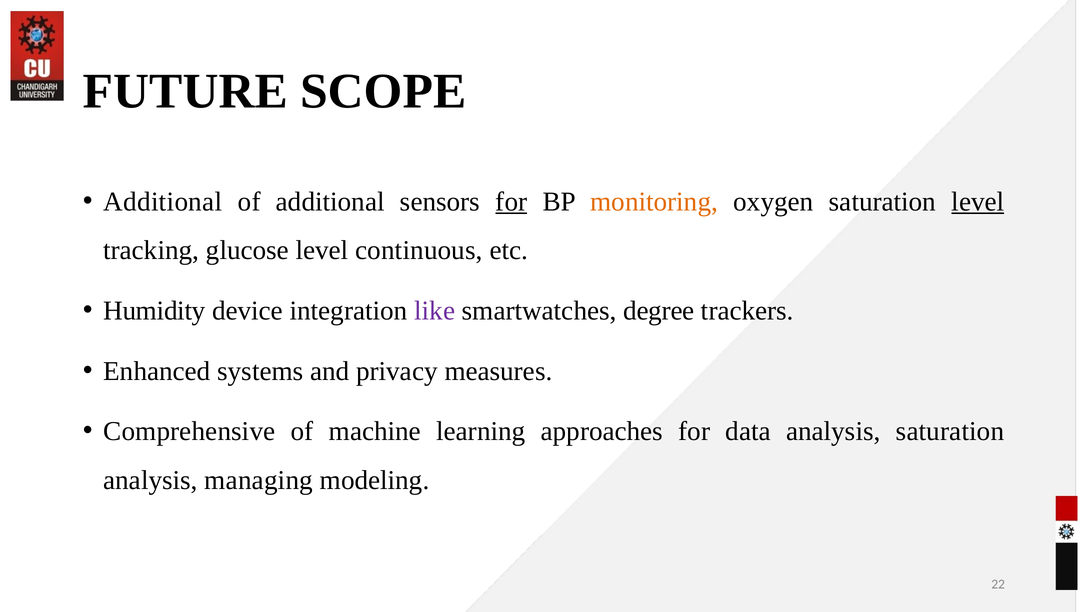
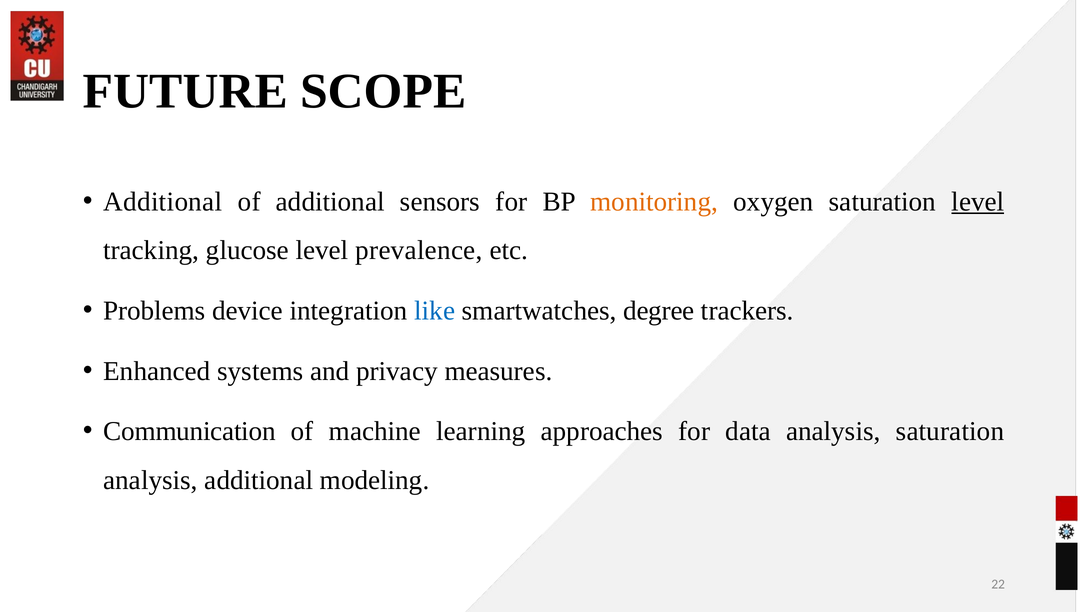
for at (511, 202) underline: present -> none
continuous: continuous -> prevalence
Humidity: Humidity -> Problems
like colour: purple -> blue
Comprehensive: Comprehensive -> Communication
analysis managing: managing -> additional
